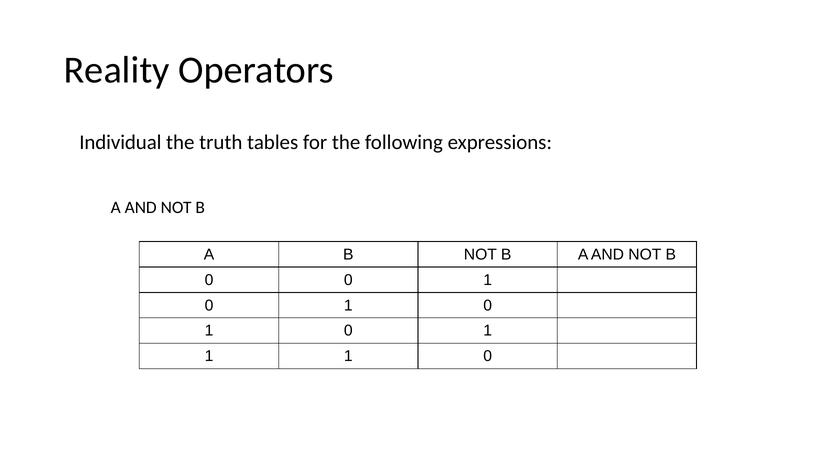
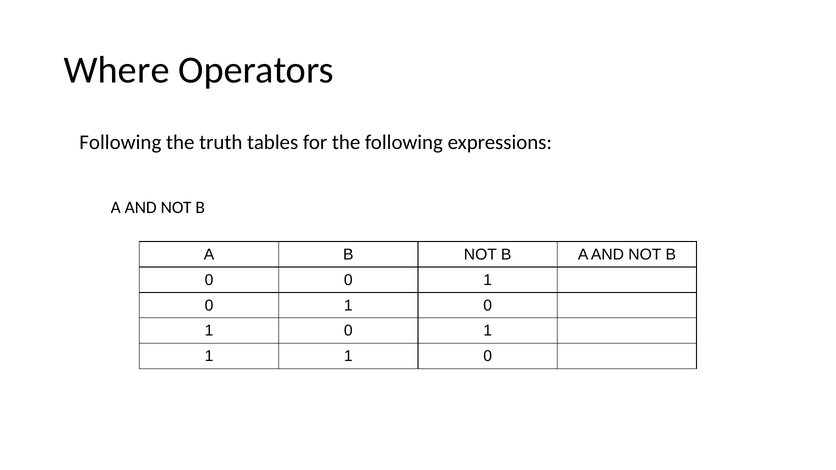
Reality: Reality -> Where
Individual at (120, 142): Individual -> Following
